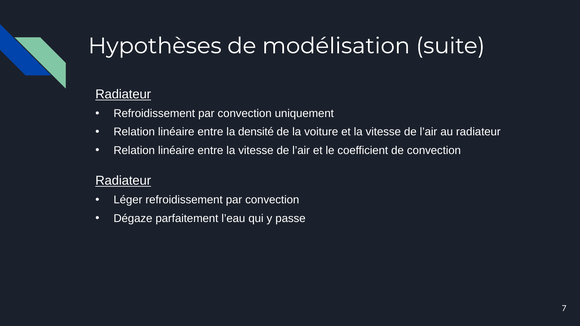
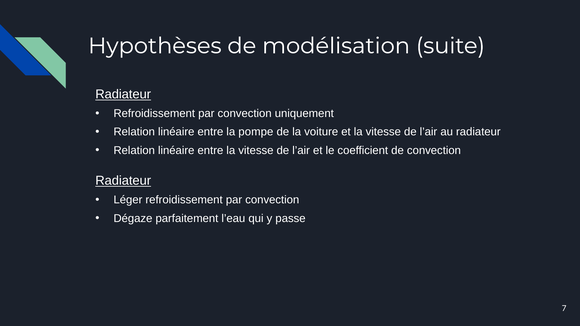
densité: densité -> pompe
